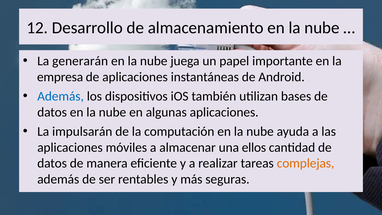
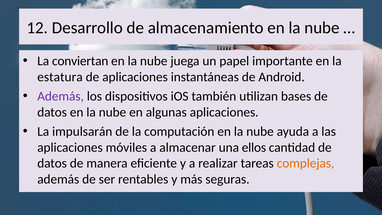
generarán: generarán -> conviertan
empresa: empresa -> estatura
Además at (61, 96) colour: blue -> purple
